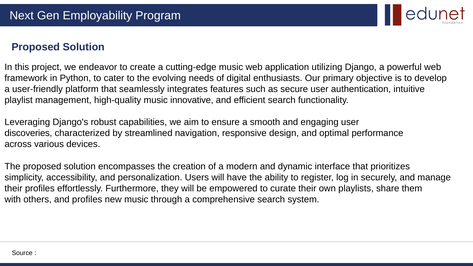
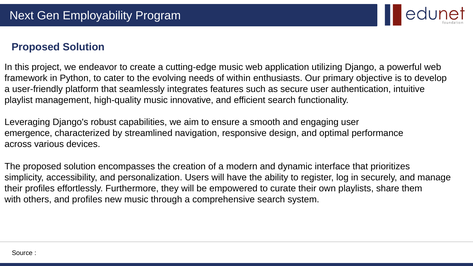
digital: digital -> within
discoveries: discoveries -> emergence
